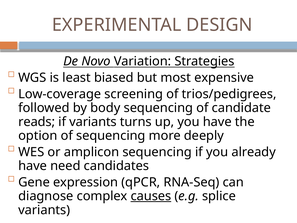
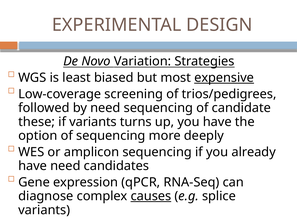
expensive underline: none -> present
by body: body -> need
reads: reads -> these
